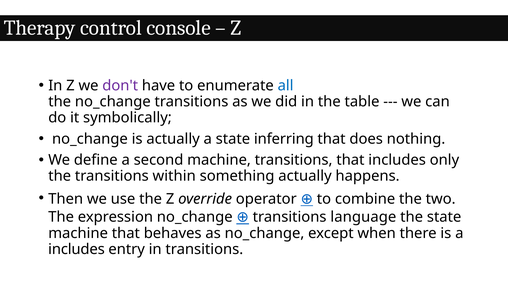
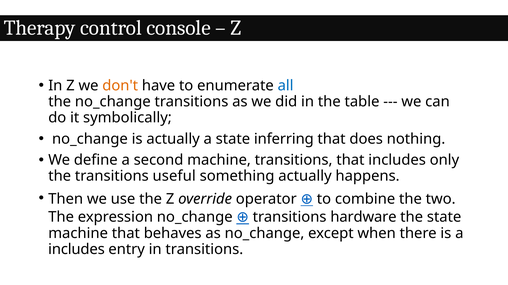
don't colour: purple -> orange
within: within -> useful
language: language -> hardware
